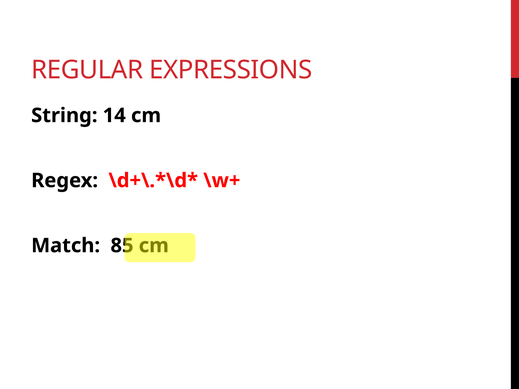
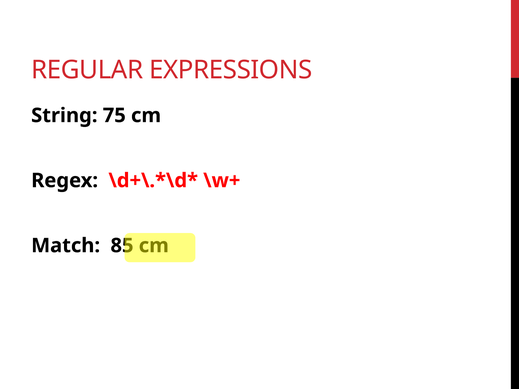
14: 14 -> 75
